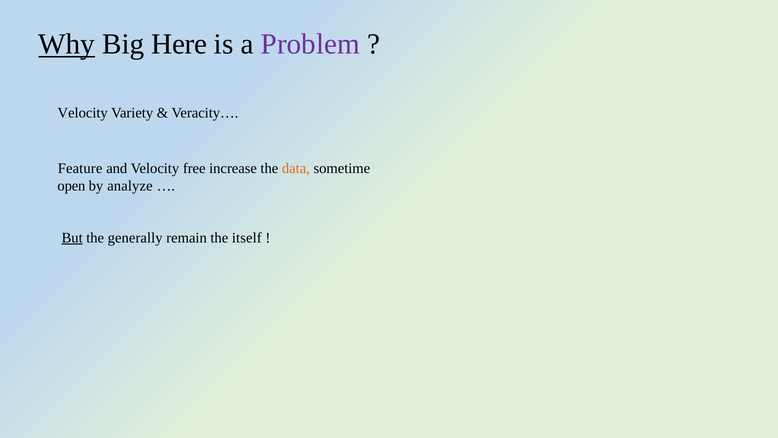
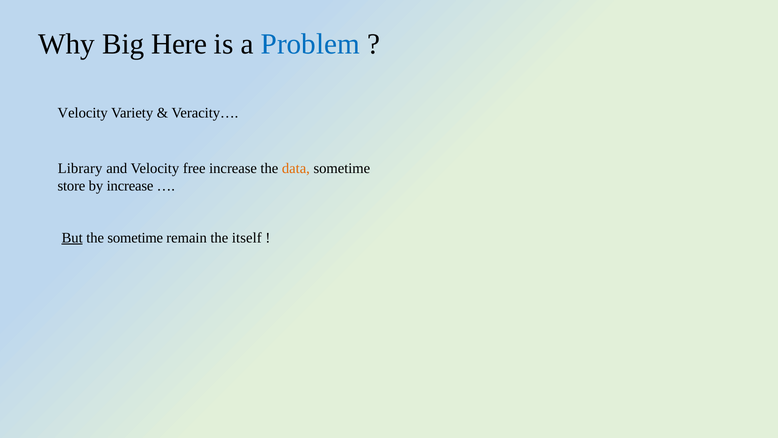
Why underline: present -> none
Problem colour: purple -> blue
Feature: Feature -> Library
open: open -> store
by analyze: analyze -> increase
the generally: generally -> sometime
